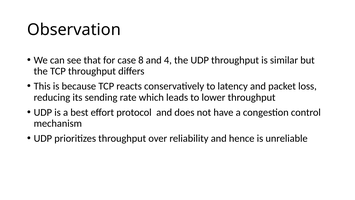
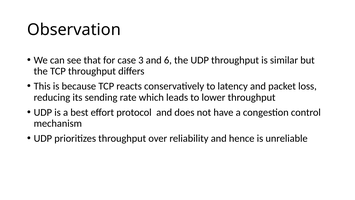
8: 8 -> 3
4: 4 -> 6
